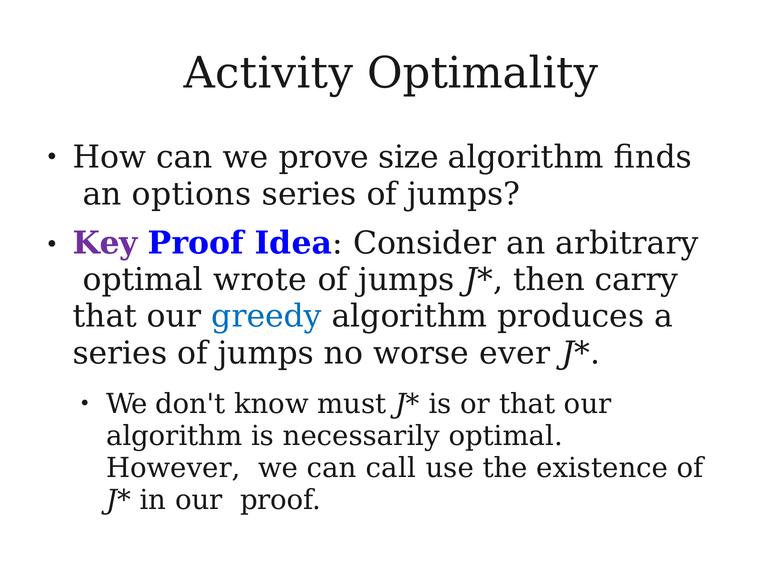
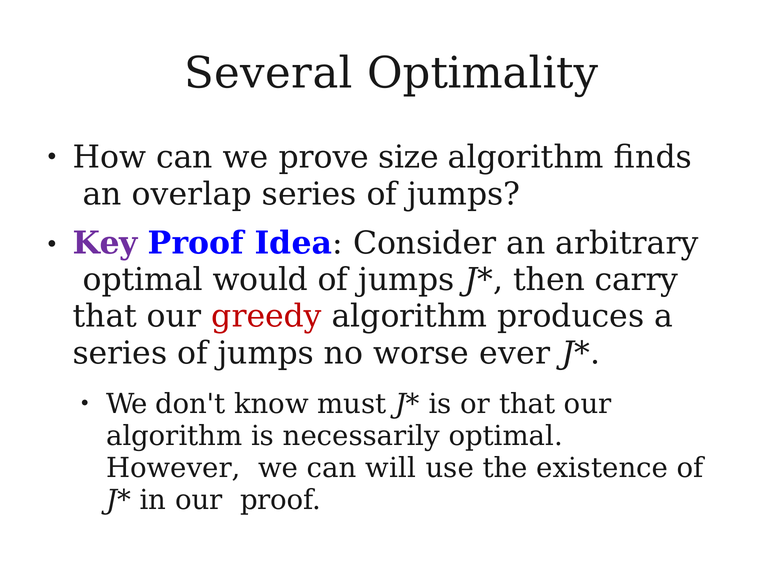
Activity: Activity -> Several
options: options -> overlap
wrote: wrote -> would
greedy colour: blue -> red
call: call -> will
